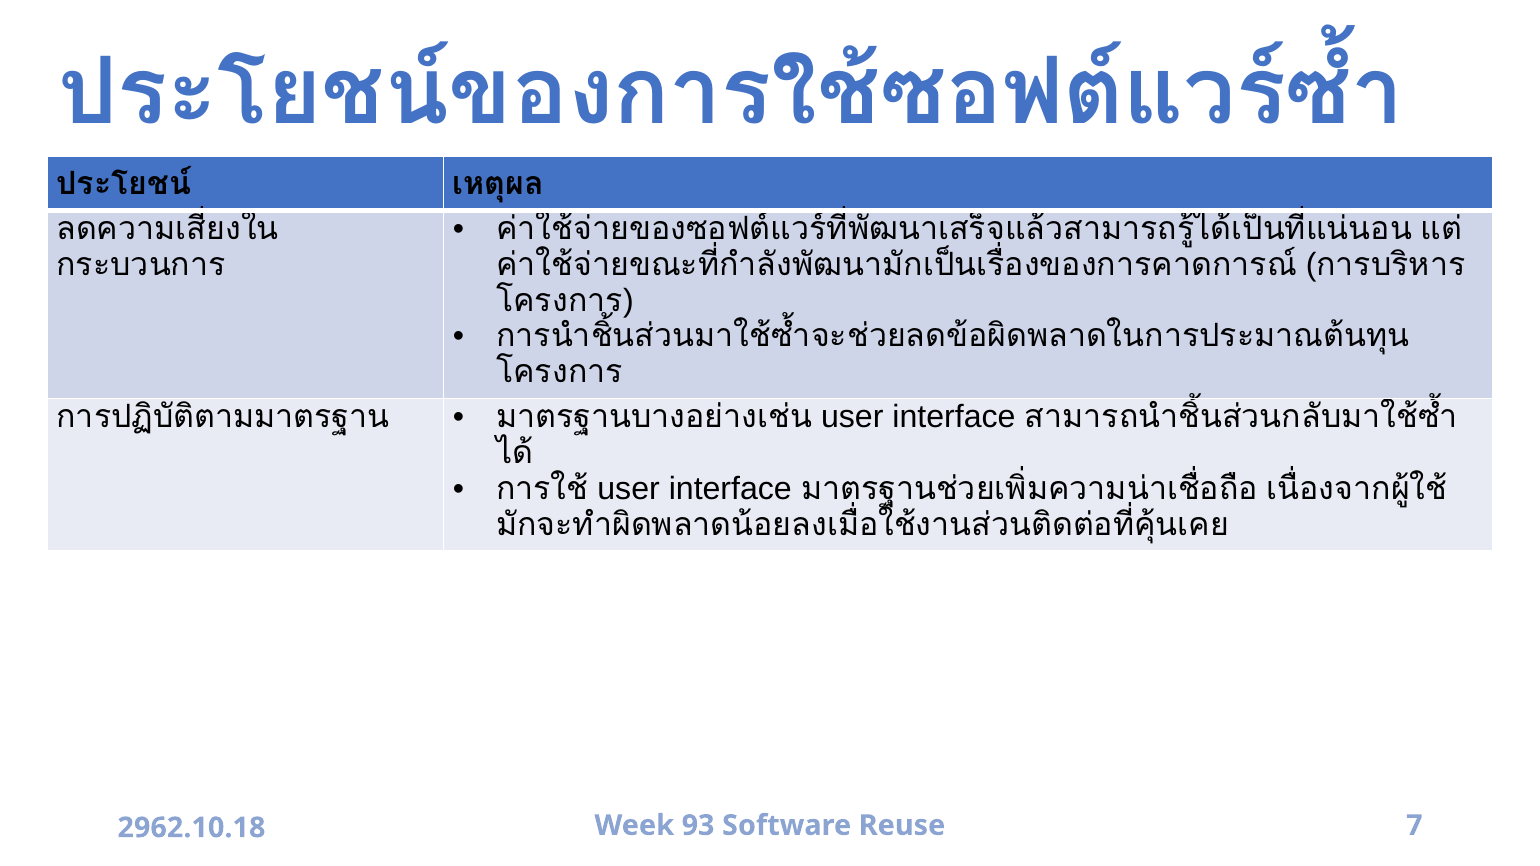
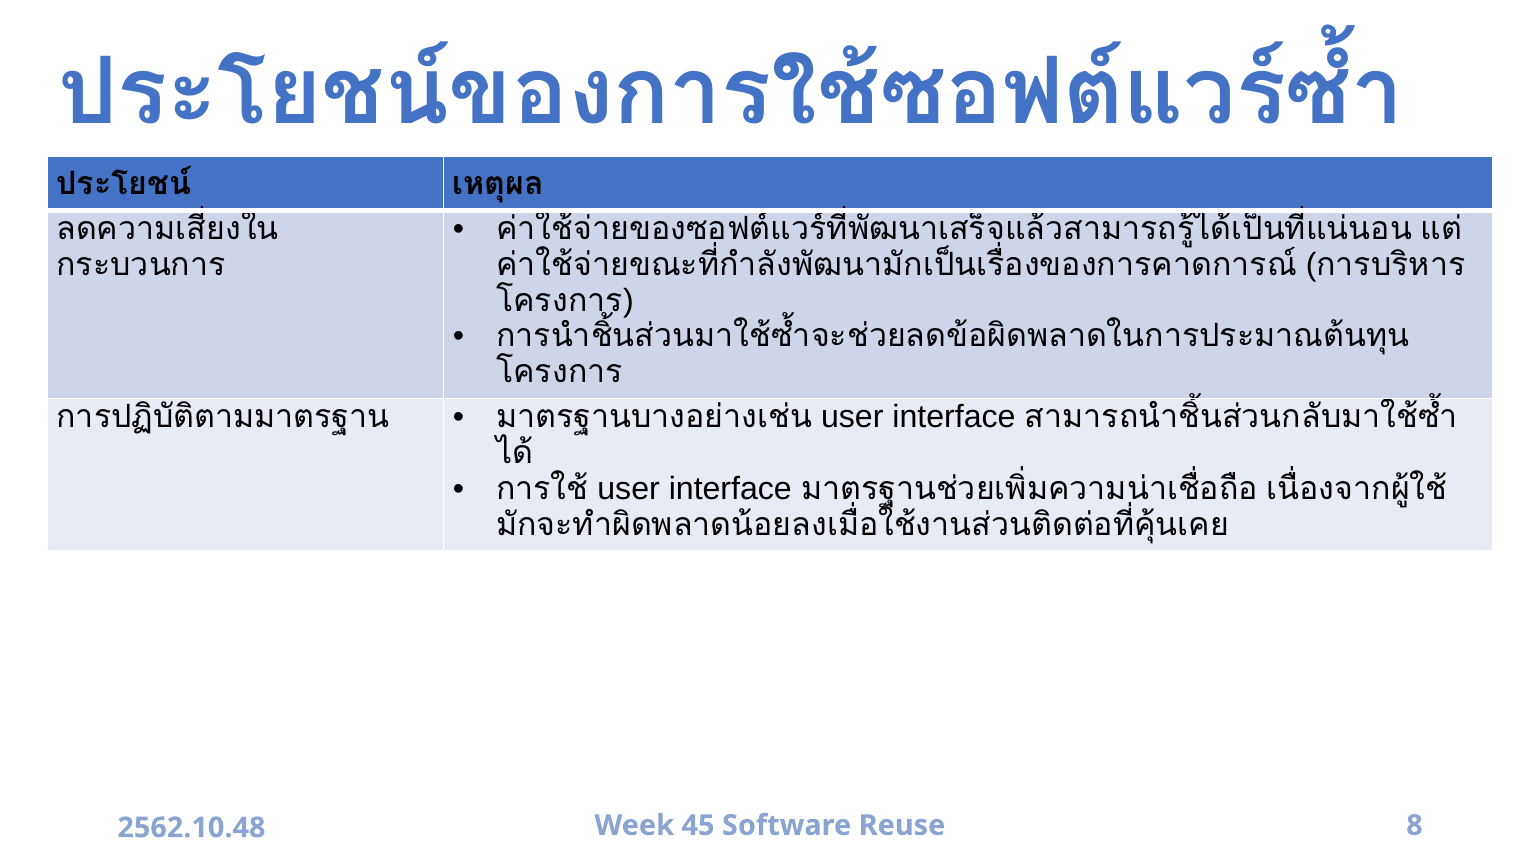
93: 93 -> 45
7: 7 -> 8
2962.10.18: 2962.10.18 -> 2562.10.48
